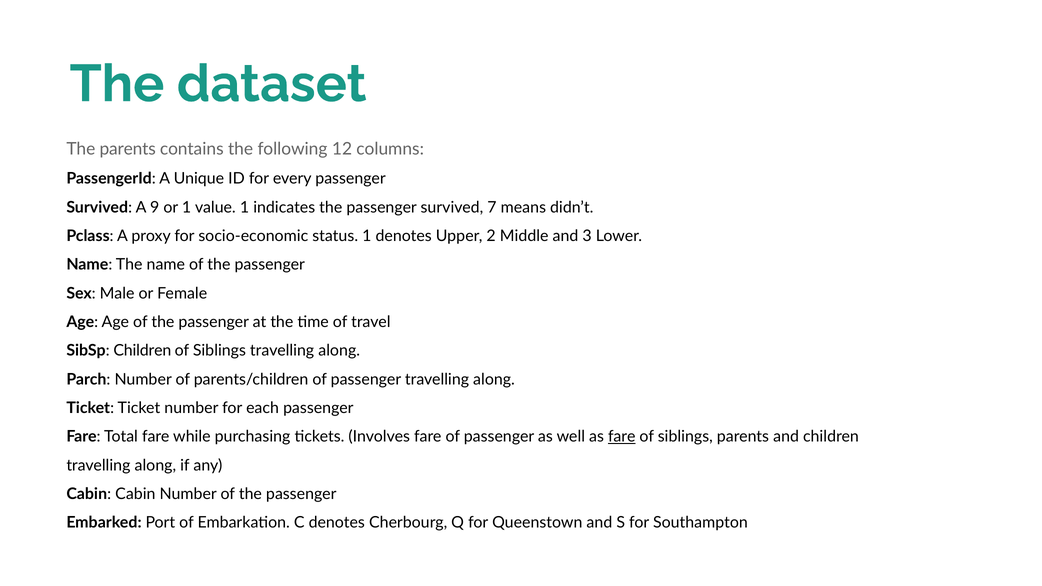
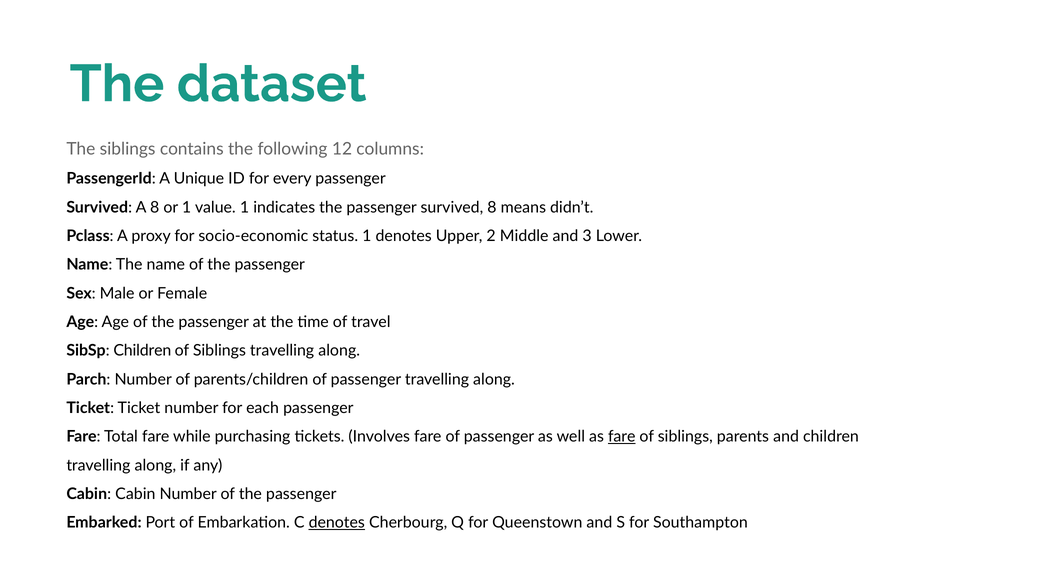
The parents: parents -> siblings
A 9: 9 -> 8
survived 7: 7 -> 8
denotes at (337, 523) underline: none -> present
